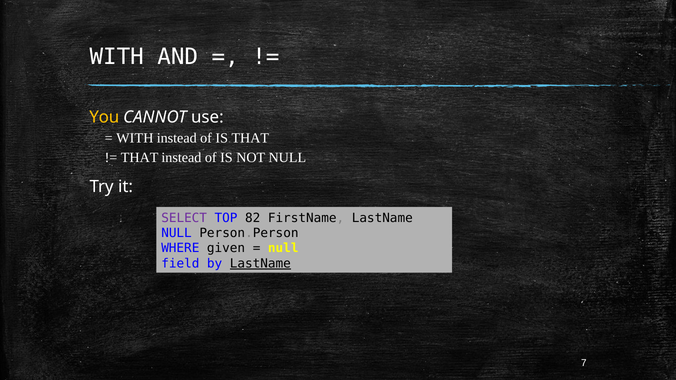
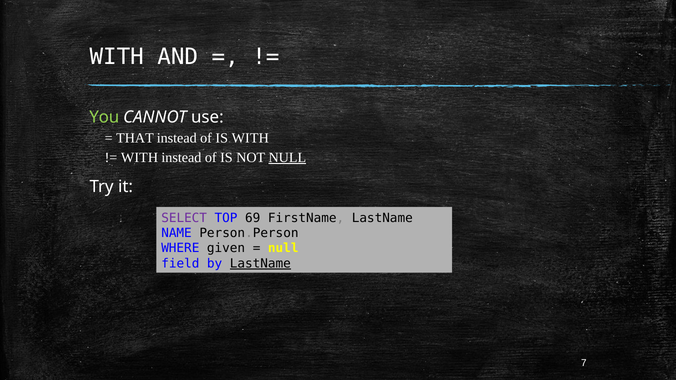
You colour: yellow -> light green
WITH at (135, 138): WITH -> THAT
IS THAT: THAT -> WITH
THAT at (140, 158): THAT -> WITH
NULL at (287, 158) underline: none -> present
82: 82 -> 69
NULL at (176, 233): NULL -> NAME
